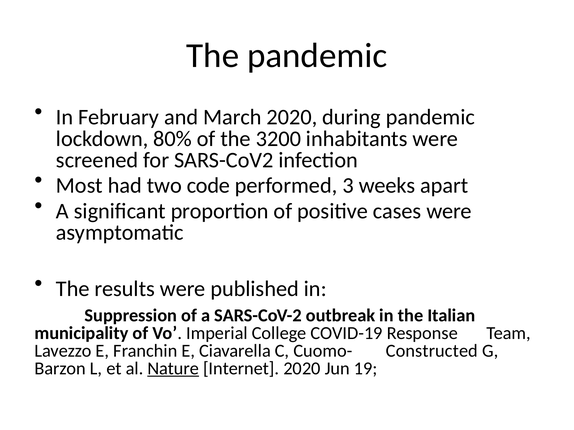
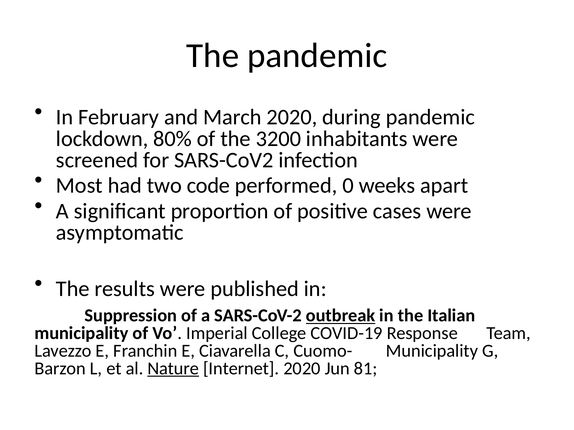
3: 3 -> 0
outbreak underline: none -> present
Cuomo- Constructed: Constructed -> Municipality
19: 19 -> 81
